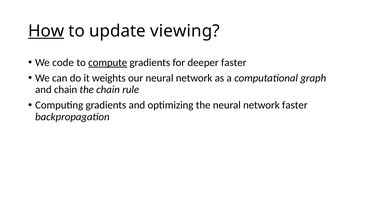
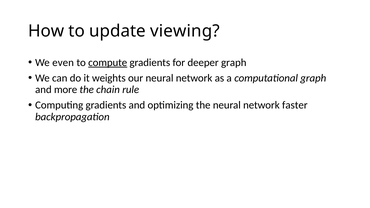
How underline: present -> none
code: code -> even
deeper faster: faster -> graph
and chain: chain -> more
